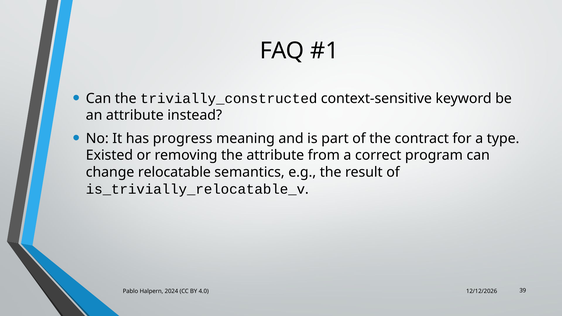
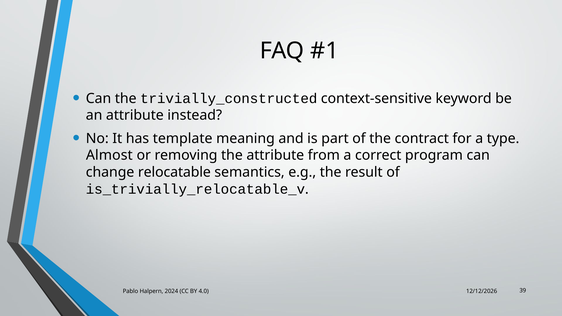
progress: progress -> template
Existed: Existed -> Almost
